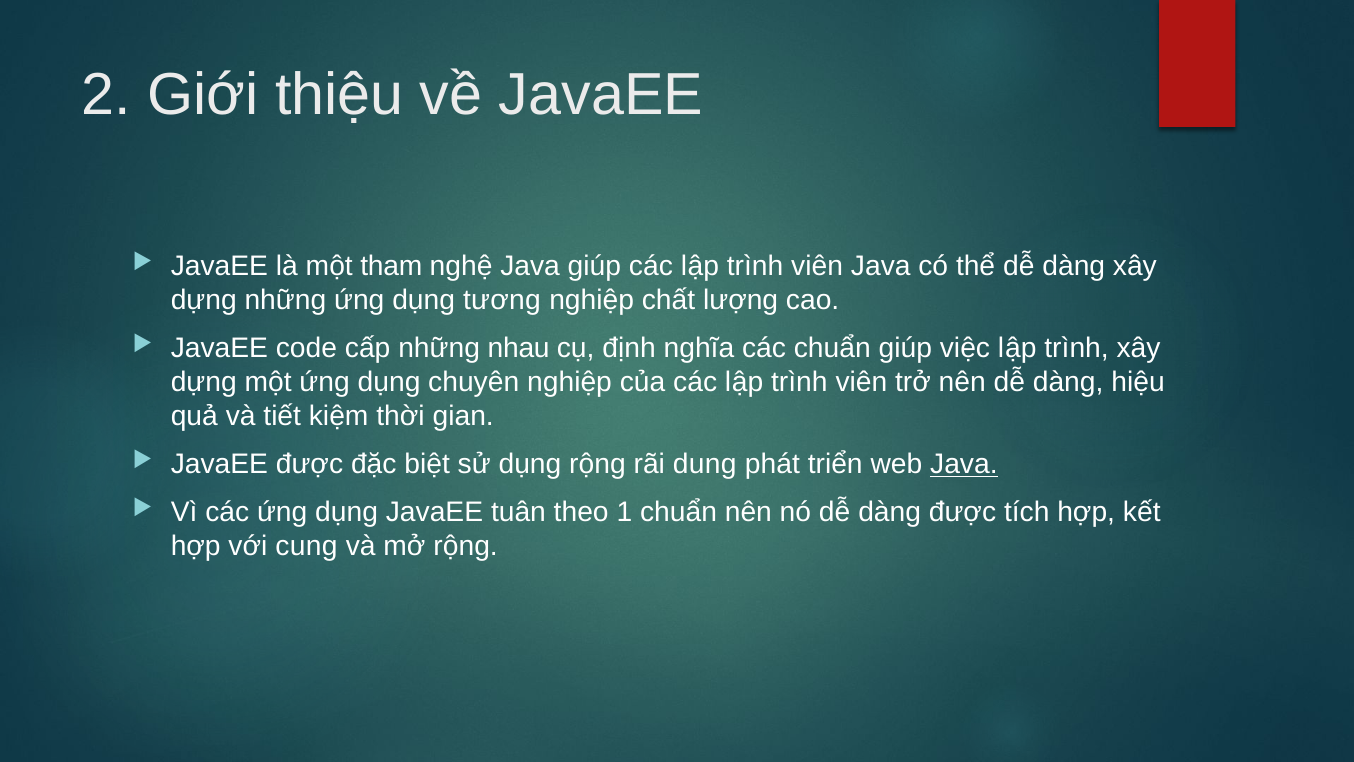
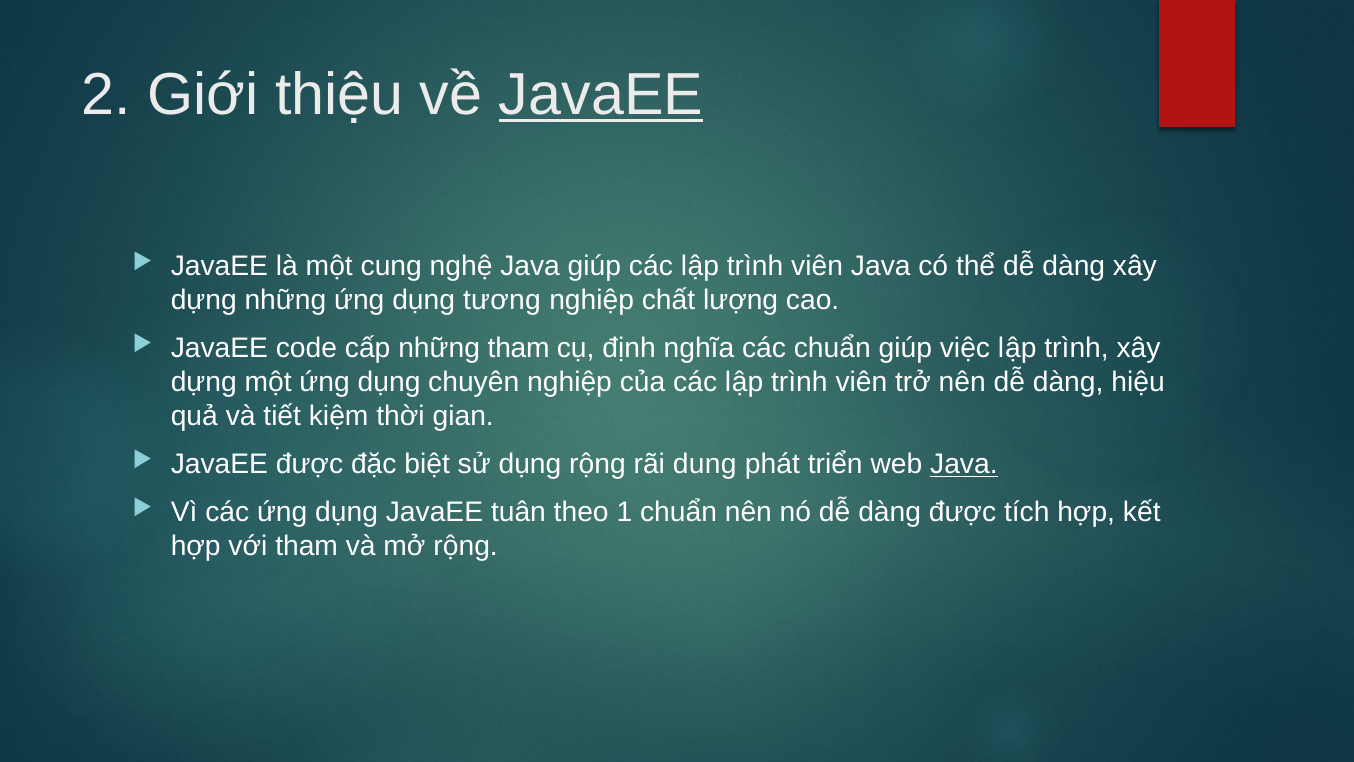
JavaEE at (601, 95) underline: none -> present
tham: tham -> cung
những nhau: nhau -> tham
với cung: cung -> tham
